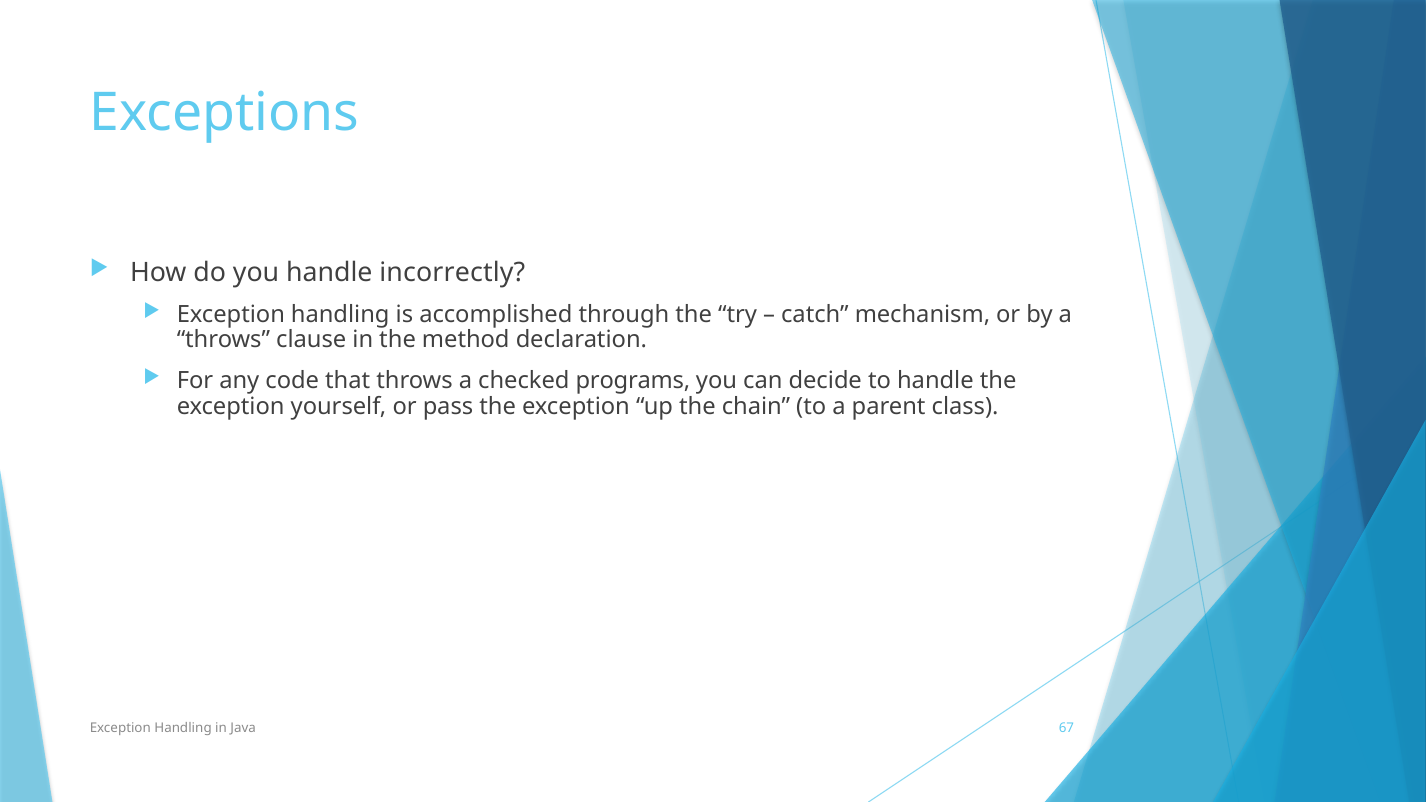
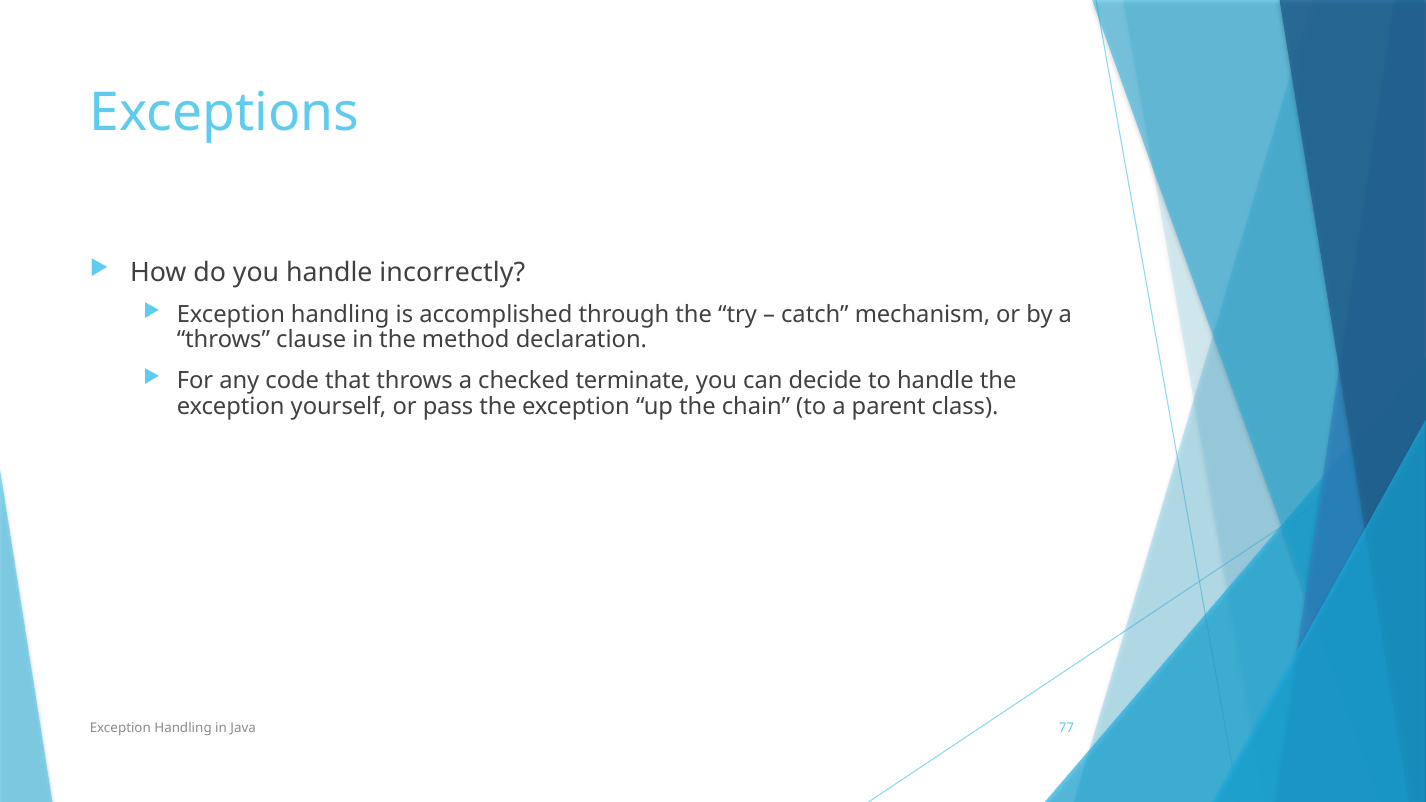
programs: programs -> terminate
67: 67 -> 77
